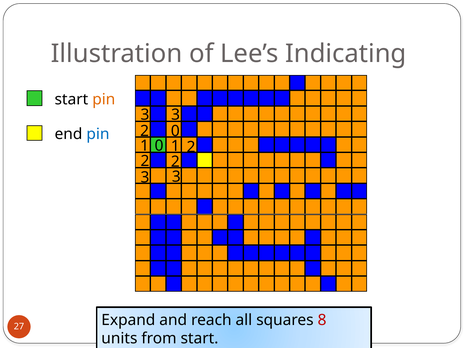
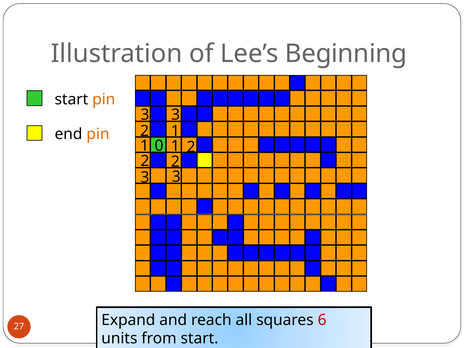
Indicating: Indicating -> Beginning
2 0: 0 -> 1
pin at (98, 134) colour: blue -> orange
8: 8 -> 6
